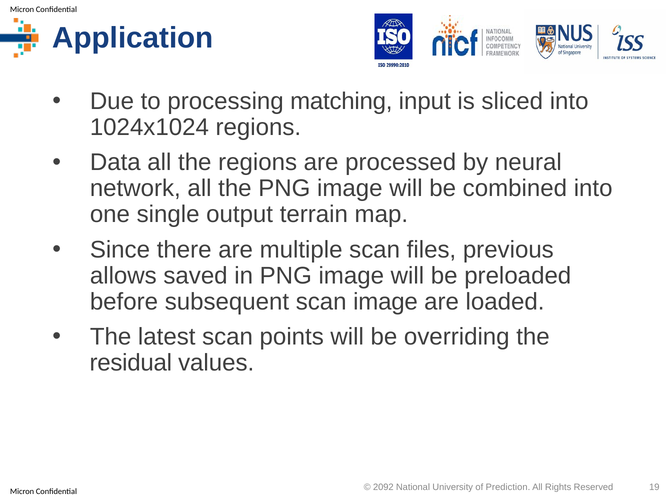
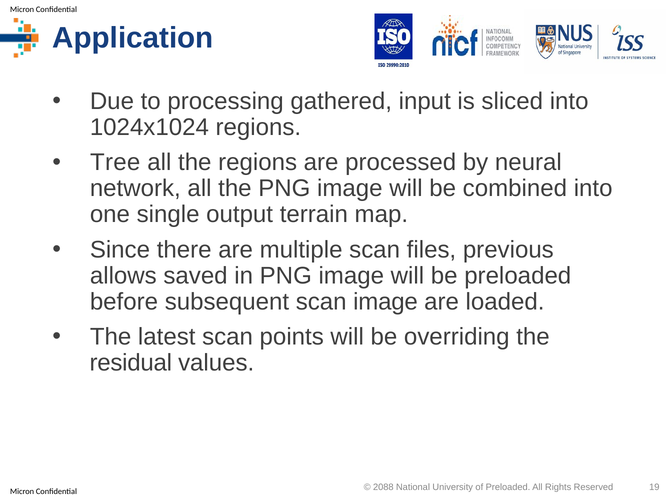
matching: matching -> gathered
Data: Data -> Tree
2092: 2092 -> 2088
of Prediction: Prediction -> Preloaded
